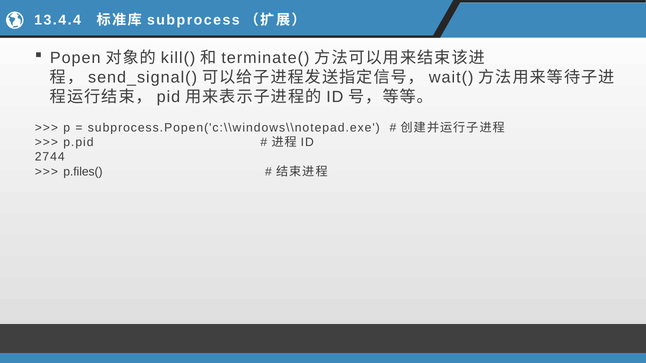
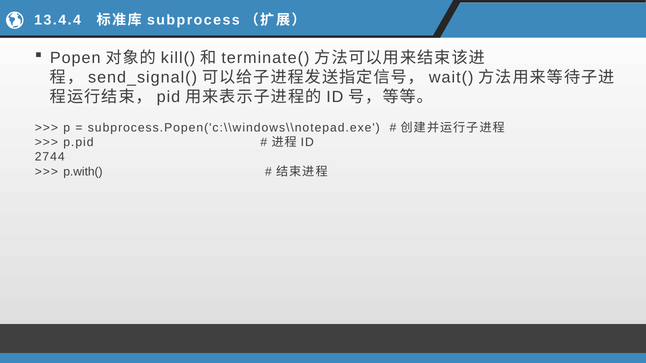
p.files(: p.files( -> p.with(
